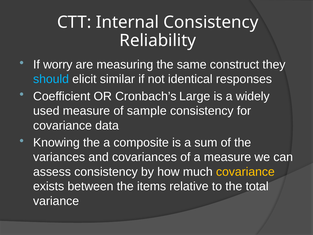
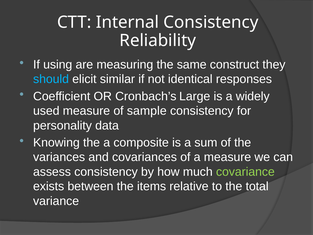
worry: worry -> using
covariance at (63, 125): covariance -> personality
covariance at (245, 172) colour: yellow -> light green
